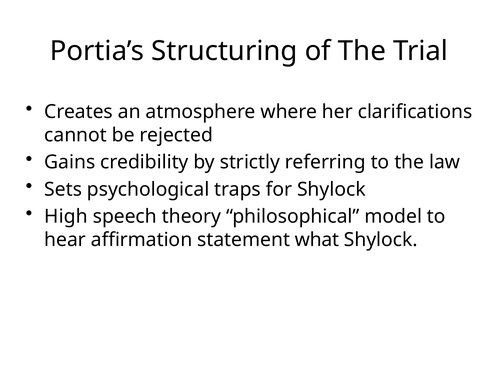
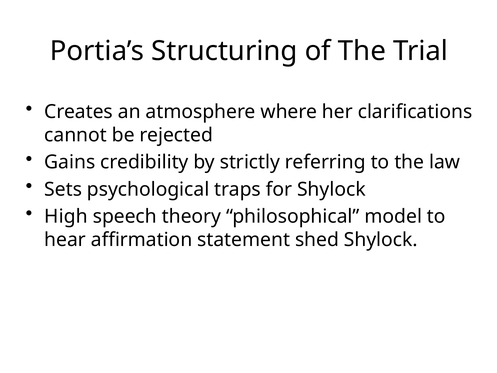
what: what -> shed
